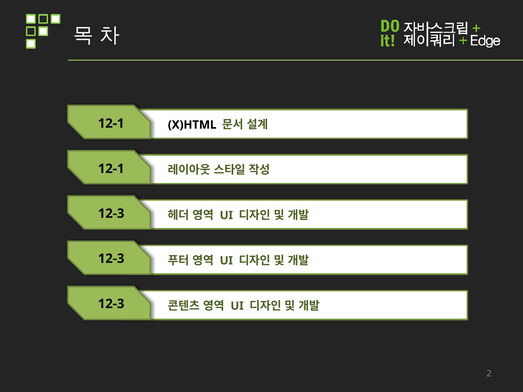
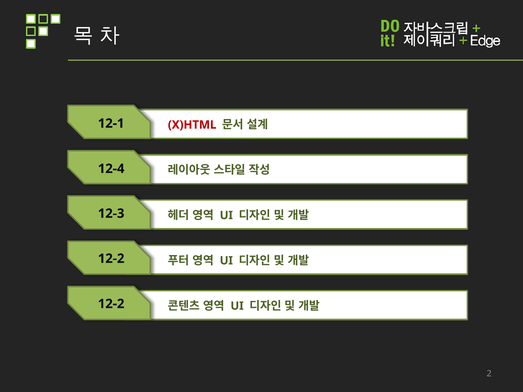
X)HTML colour: black -> red
12-1 at (111, 169): 12-1 -> 12-4
12-3 at (111, 259): 12-3 -> 12-2
12-3 at (111, 304): 12-3 -> 12-2
